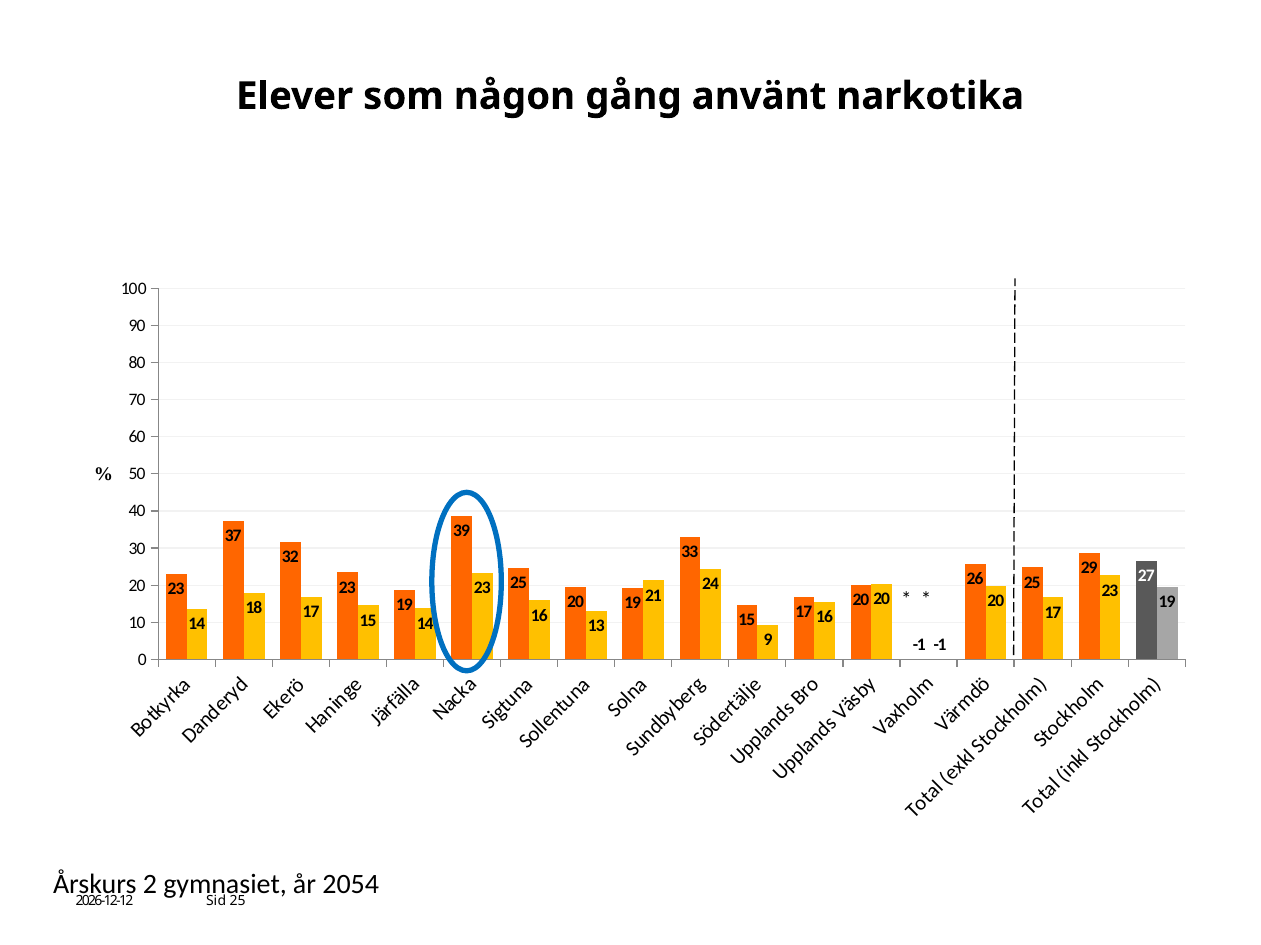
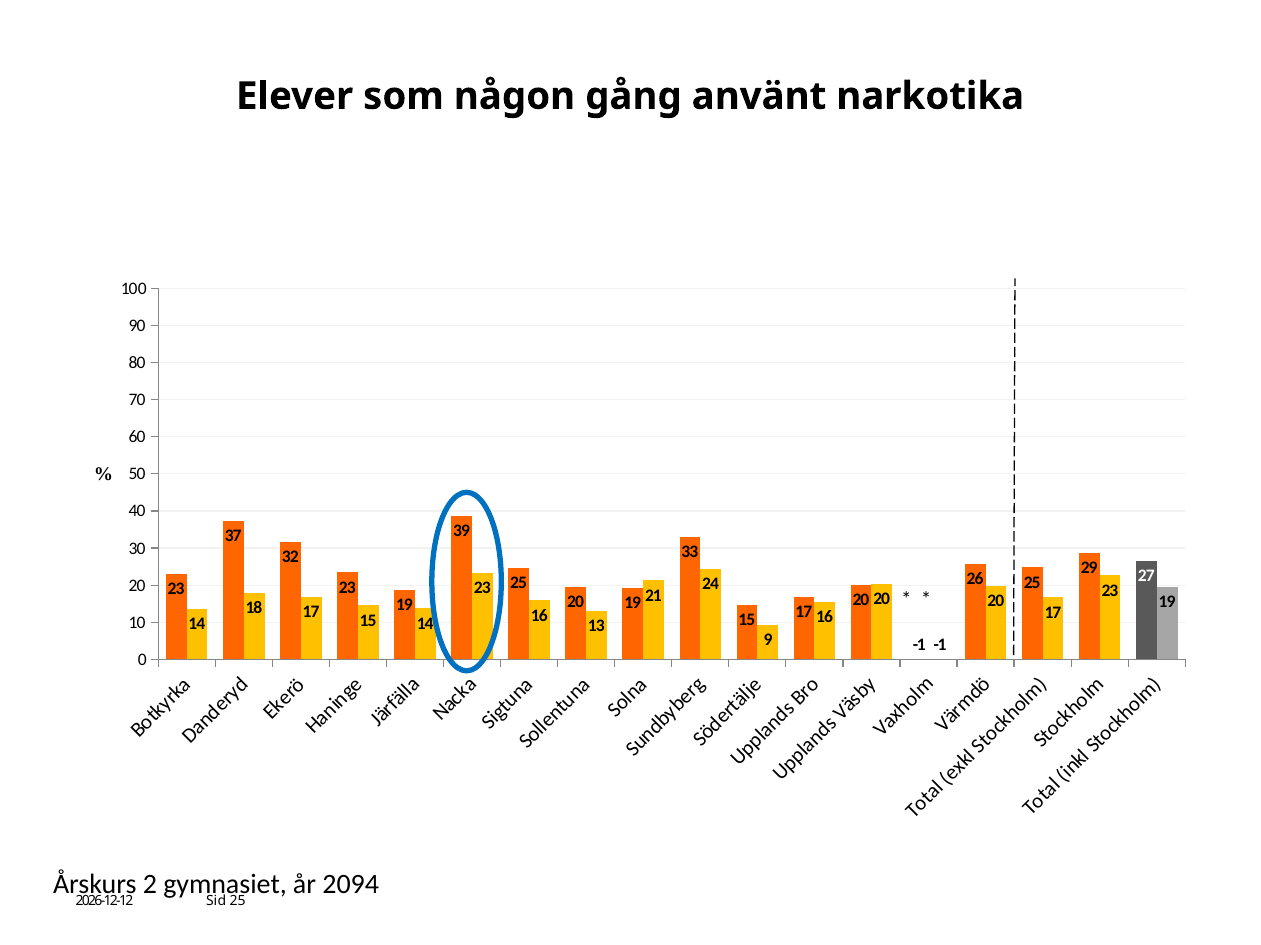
2054: 2054 -> 2094
